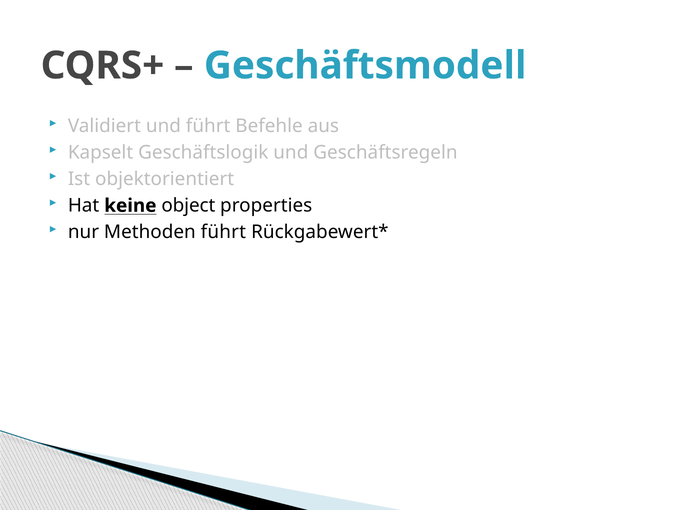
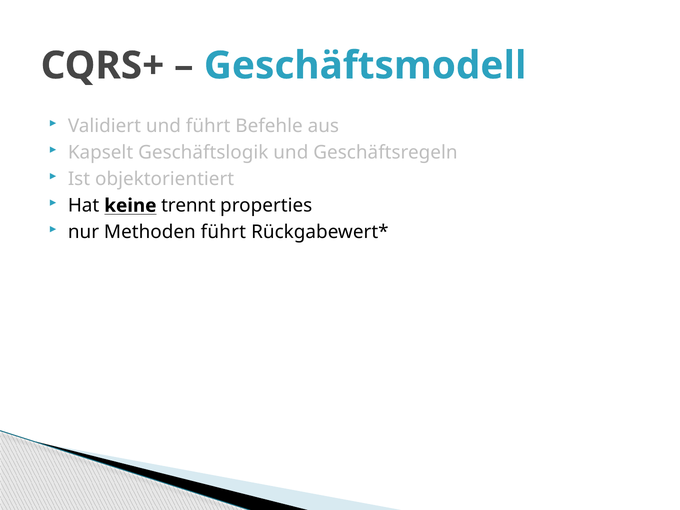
object: object -> trennt
